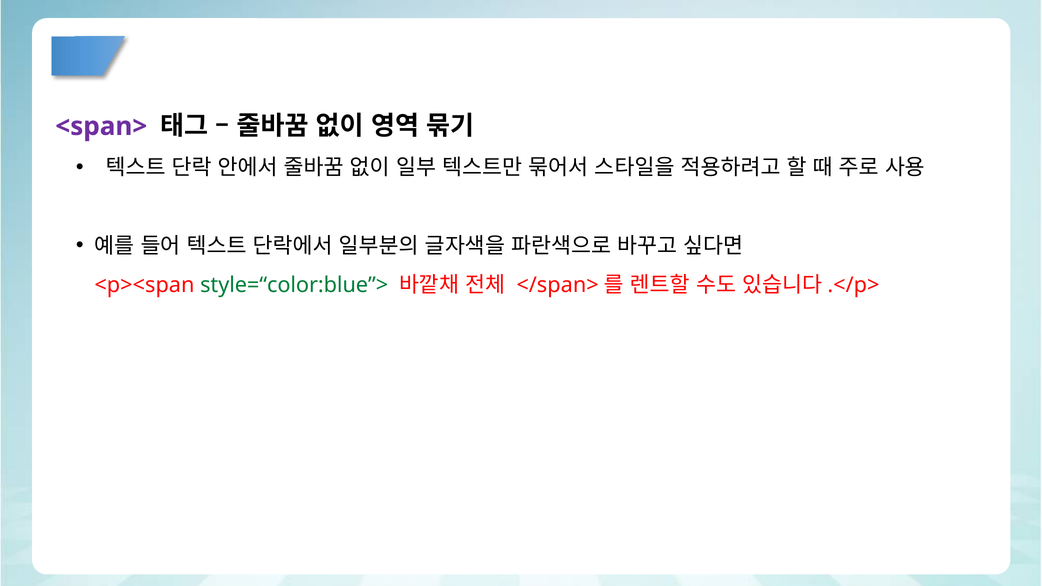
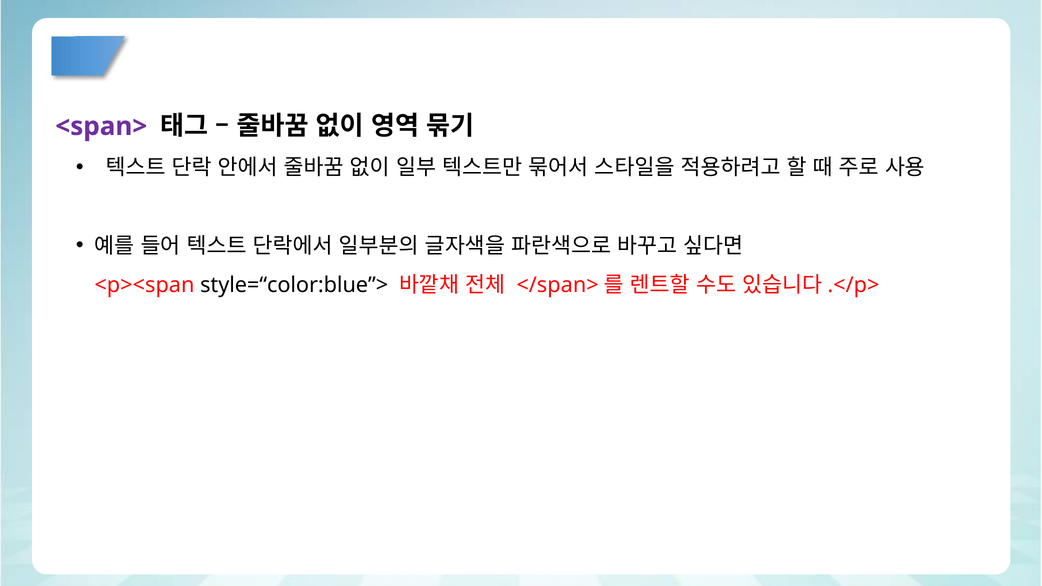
style=“color:blue”> colour: green -> black
